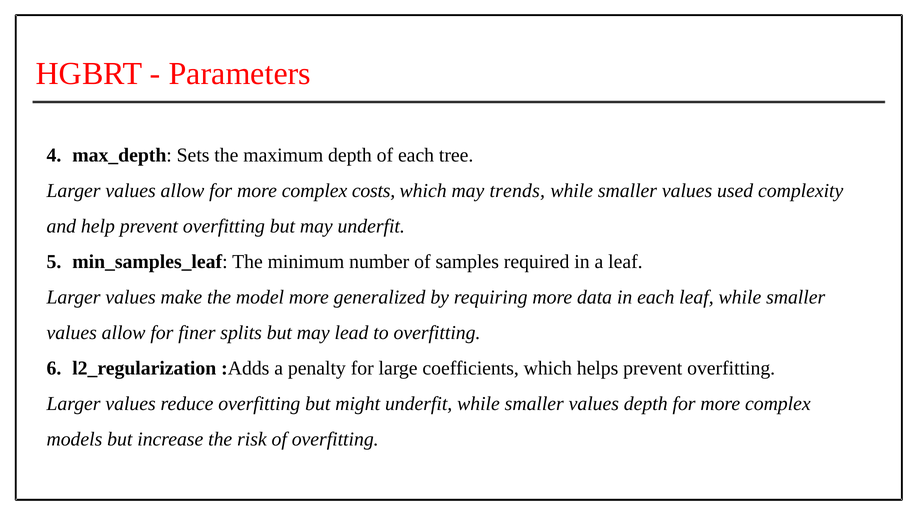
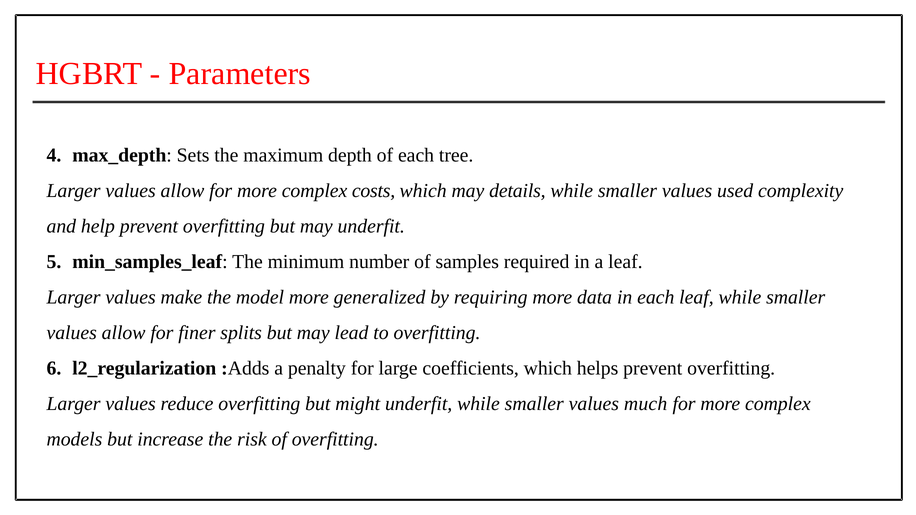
trends: trends -> details
values depth: depth -> much
